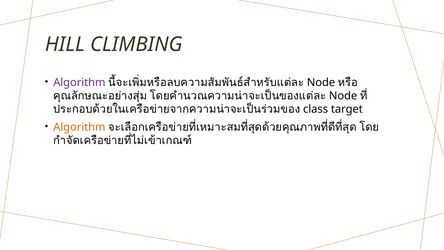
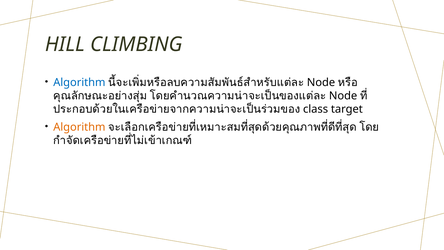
Algorithm at (79, 82) colour: purple -> blue
